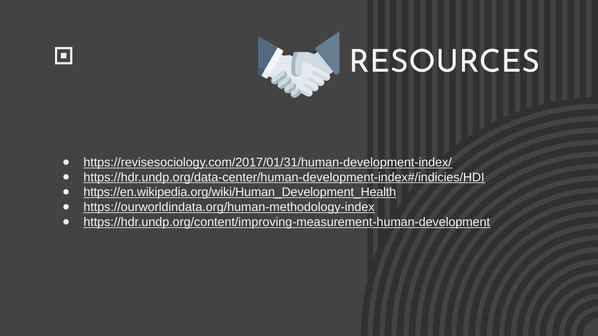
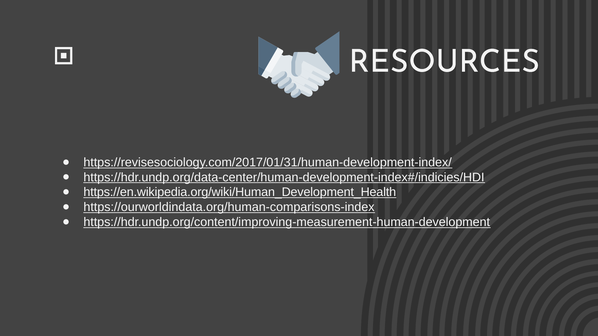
https://ourworldindata.org/human-methodology-index: https://ourworldindata.org/human-methodology-index -> https://ourworldindata.org/human-comparisons-index
